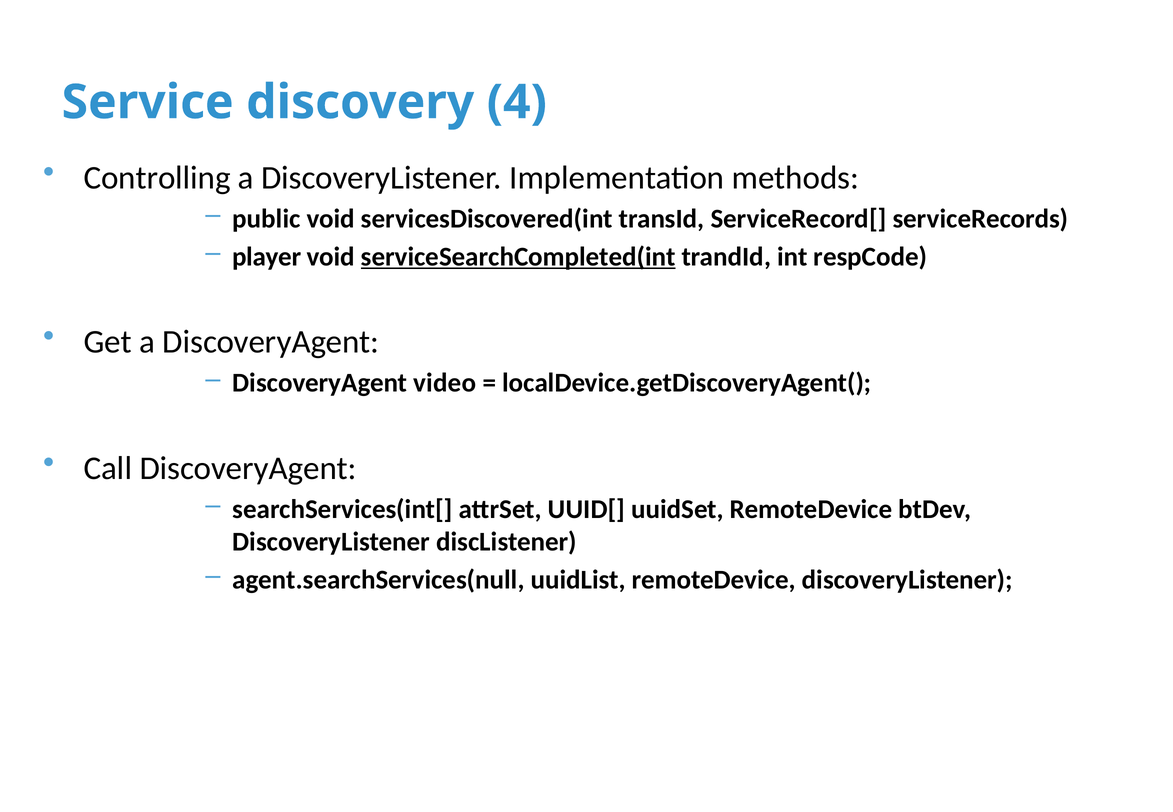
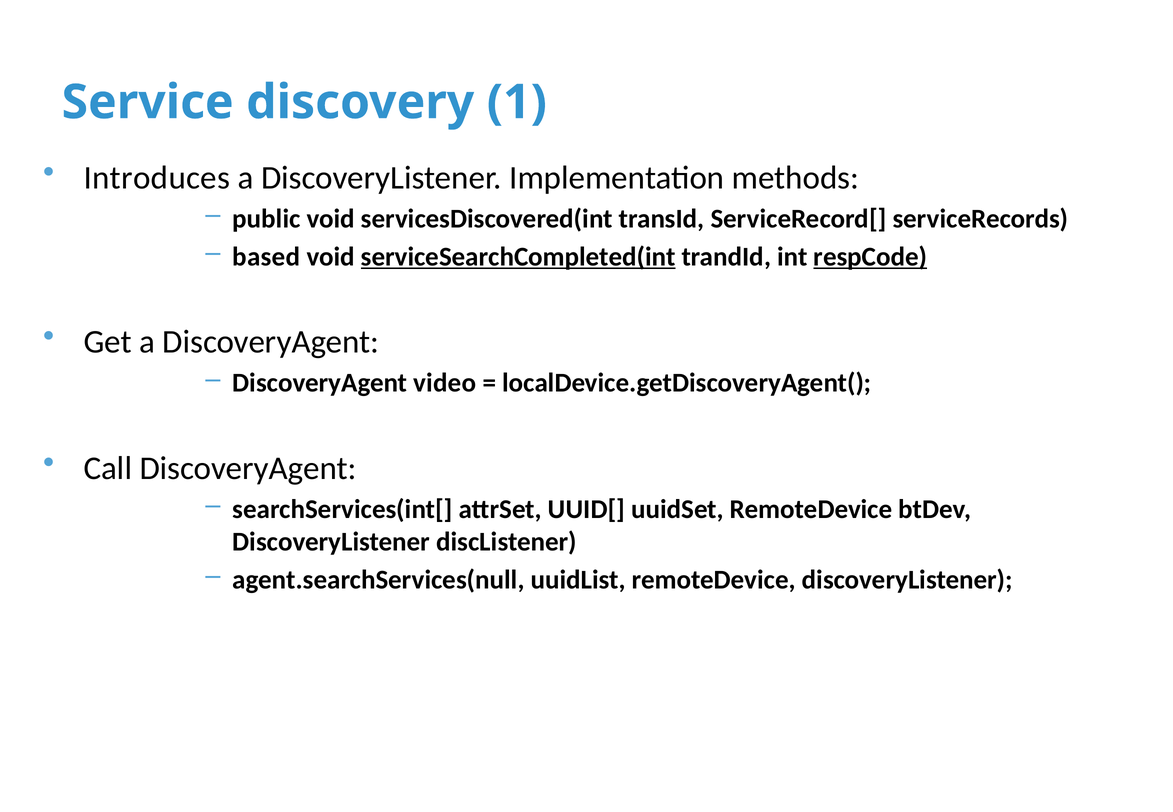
4: 4 -> 1
Controlling: Controlling -> Introduces
player: player -> based
respCode underline: none -> present
